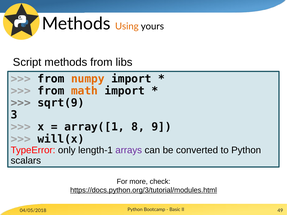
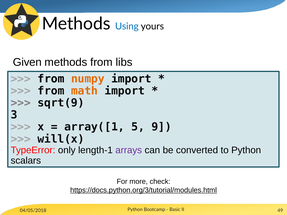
Using colour: orange -> blue
Script: Script -> Given
8: 8 -> 5
